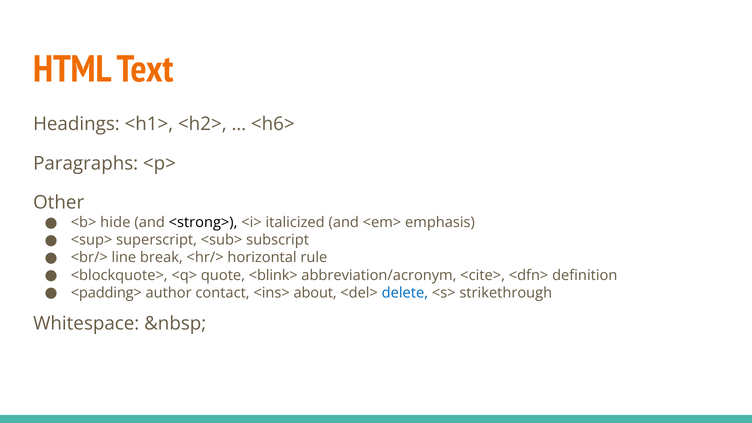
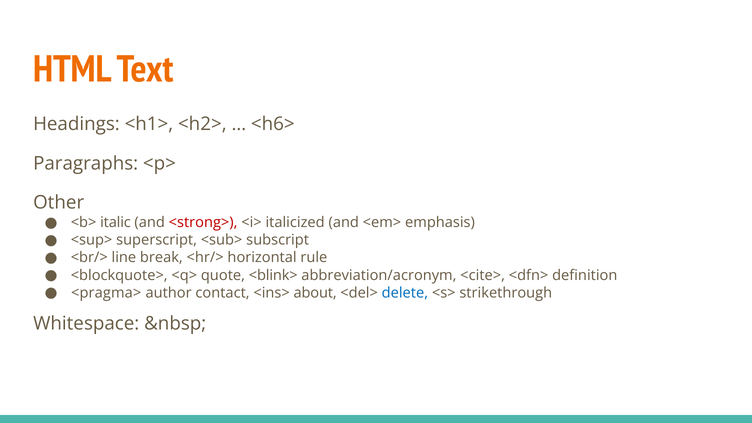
hide: hide -> italic
<strong> colour: black -> red
<padding>: <padding> -> <pragma>
